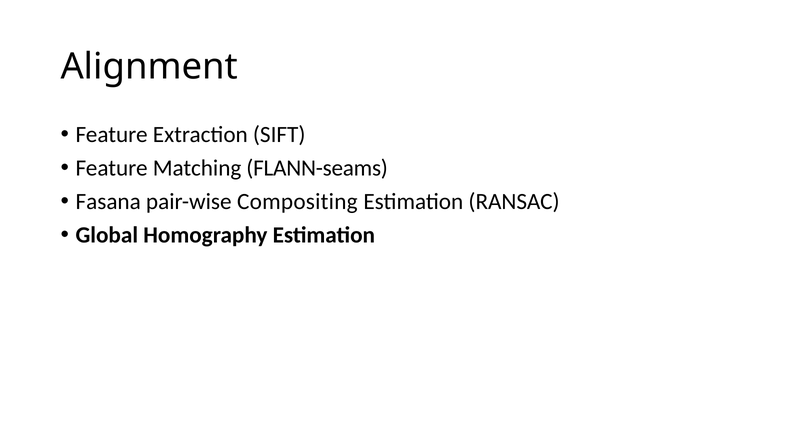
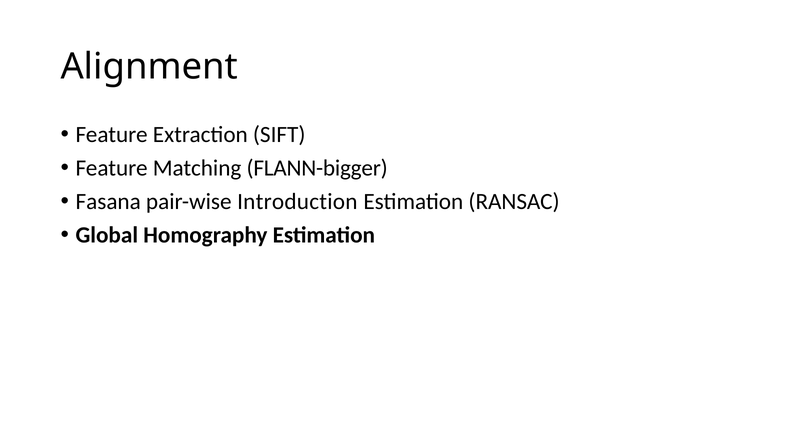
FLANN-seams: FLANN-seams -> FLANN-bigger
Compositing: Compositing -> Introduction
